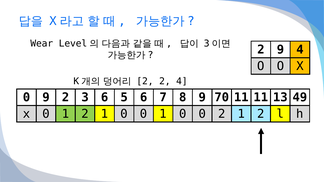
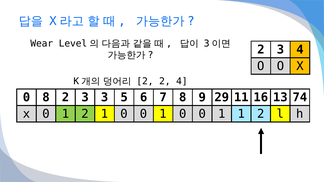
9 at (280, 50): 9 -> 3
0 9: 9 -> 8
3 6: 6 -> 3
70: 70 -> 29
11 11: 11 -> 16
49: 49 -> 74
2 at (222, 114): 2 -> 1
